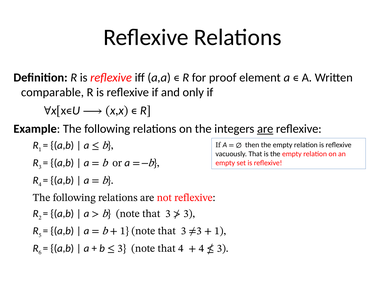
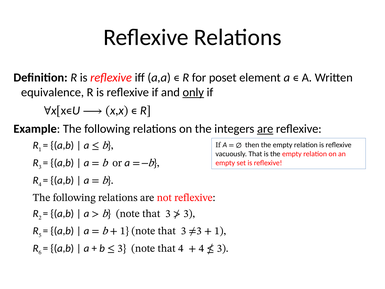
proof: proof -> poset
comparable: comparable -> equivalence
only underline: none -> present
